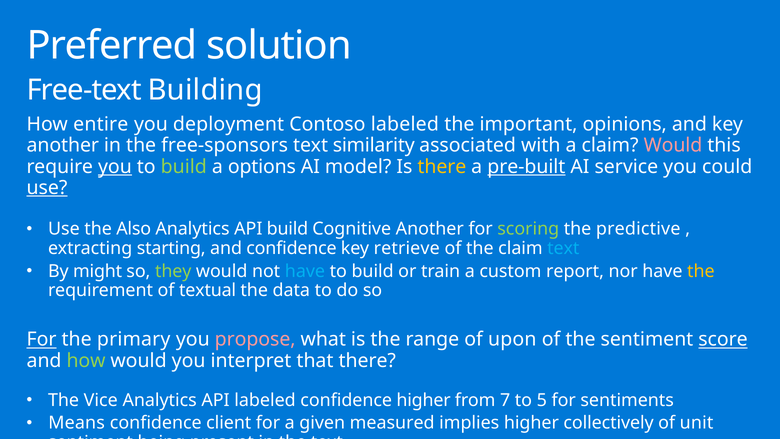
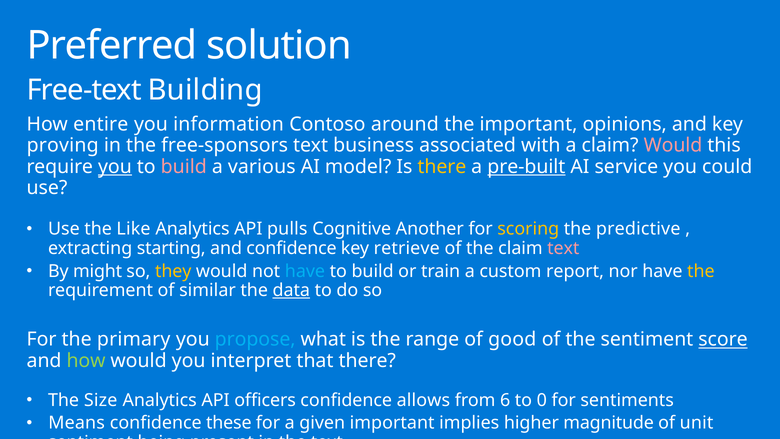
deployment: deployment -> information
Contoso labeled: labeled -> around
another at (63, 145): another -> proving
similarity: similarity -> business
build at (184, 166) colour: light green -> pink
options: options -> various
use at (47, 188) underline: present -> none
Also: Also -> Like
API build: build -> pulls
scoring colour: light green -> yellow
text at (563, 248) colour: light blue -> pink
they colour: light green -> yellow
textual: textual -> similar
data underline: none -> present
For at (42, 339) underline: present -> none
propose colour: pink -> light blue
upon: upon -> good
Vice: Vice -> Size
API labeled: labeled -> officers
confidence higher: higher -> allows
7: 7 -> 6
5: 5 -> 0
client: client -> these
given measured: measured -> important
collectively: collectively -> magnitude
